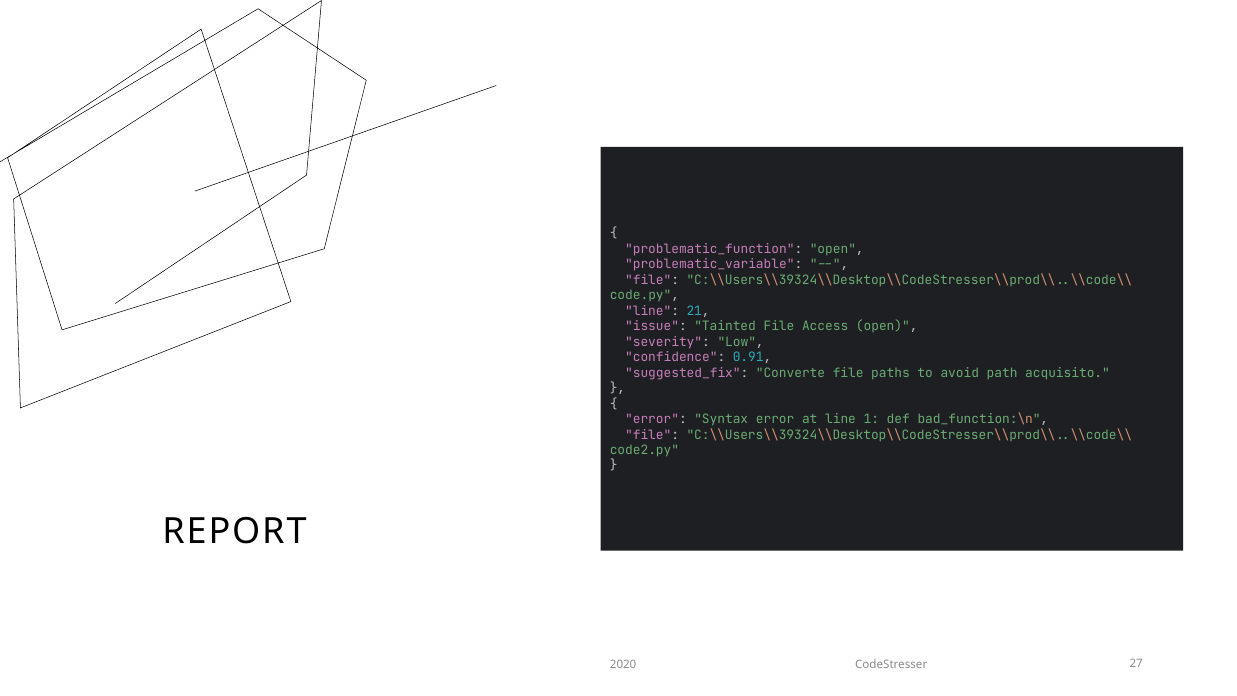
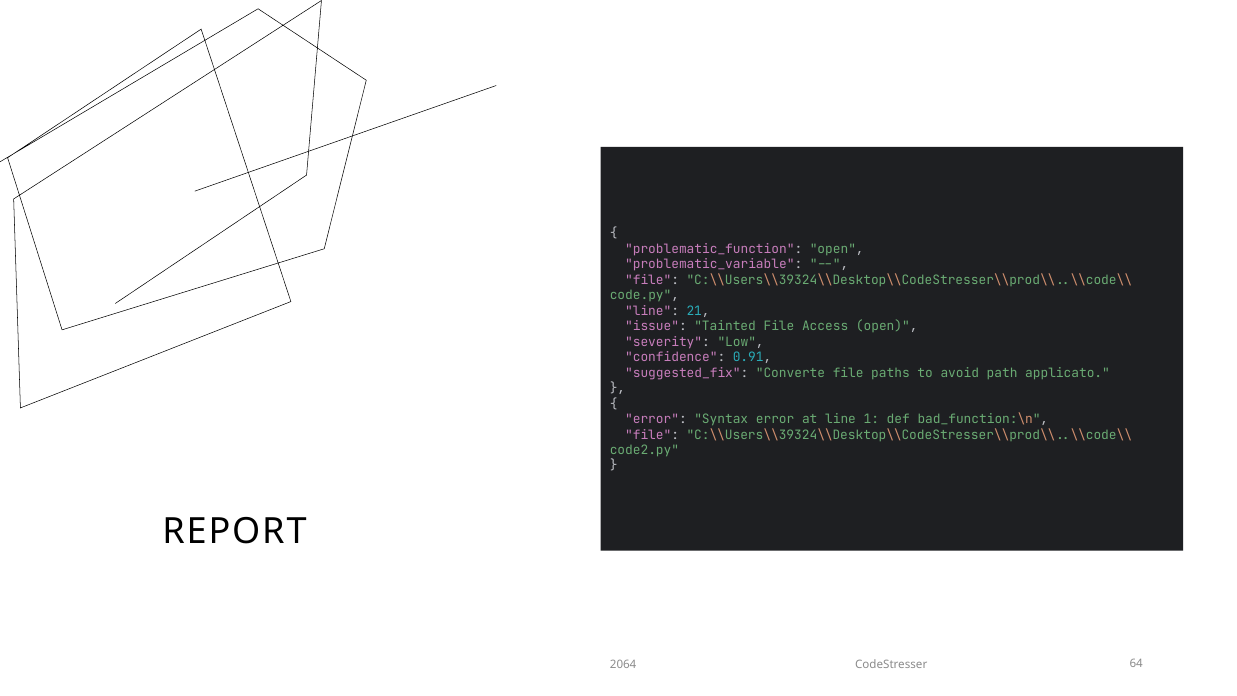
acquisito: acquisito -> applicato
2020: 2020 -> 2064
27: 27 -> 64
